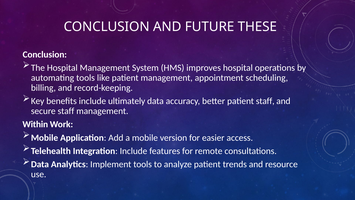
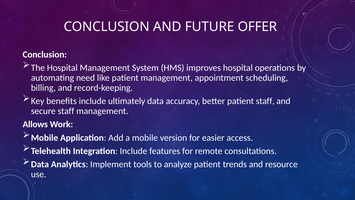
THESE: THESE -> OFFER
automating tools: tools -> need
Within: Within -> Allows
